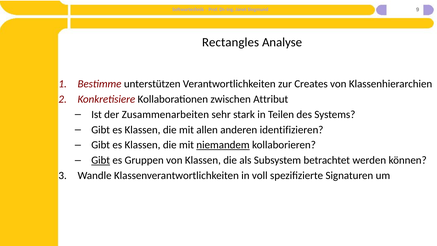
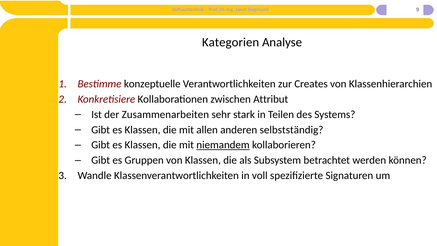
Rectangles: Rectangles -> Kategorien
unterstützen: unterstützen -> konzeptuelle
identifizieren: identifizieren -> selbstständig
Gibt at (101, 160) underline: present -> none
